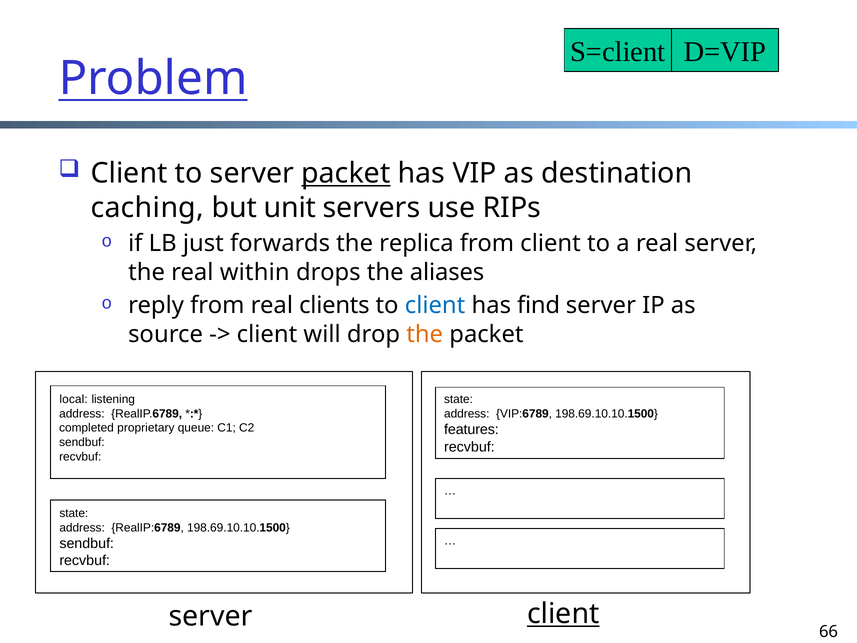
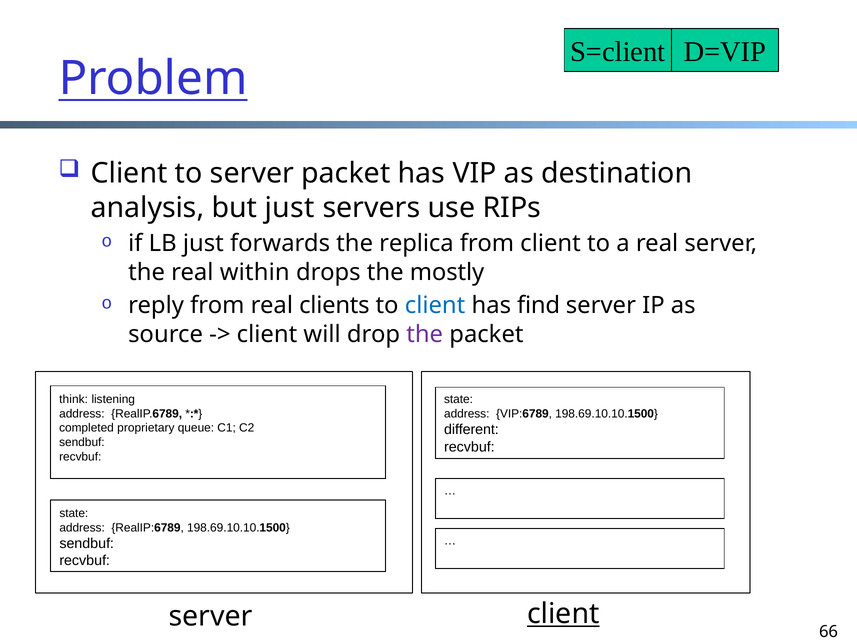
packet at (346, 173) underline: present -> none
caching: caching -> analysis
but unit: unit -> just
aliases: aliases -> mostly
the at (425, 334) colour: orange -> purple
local: local -> think
features: features -> different
